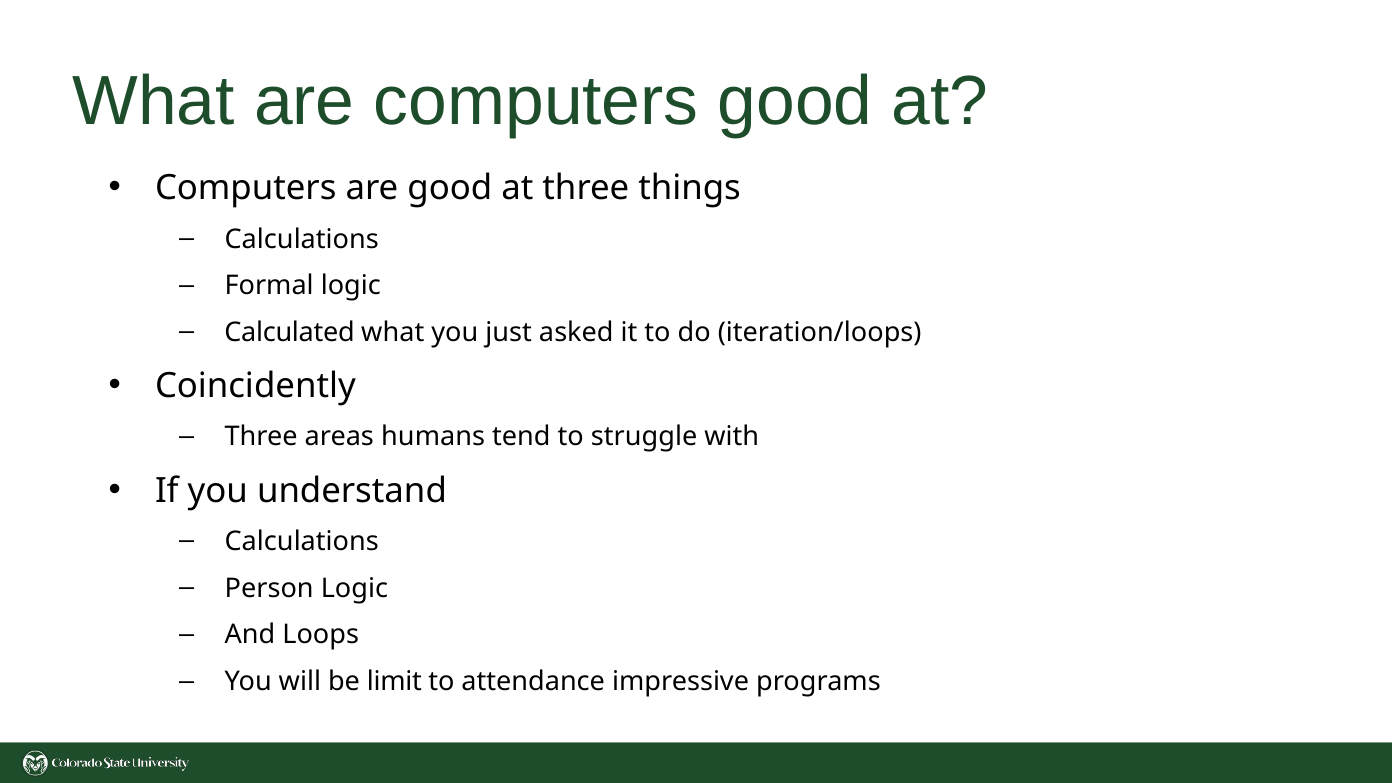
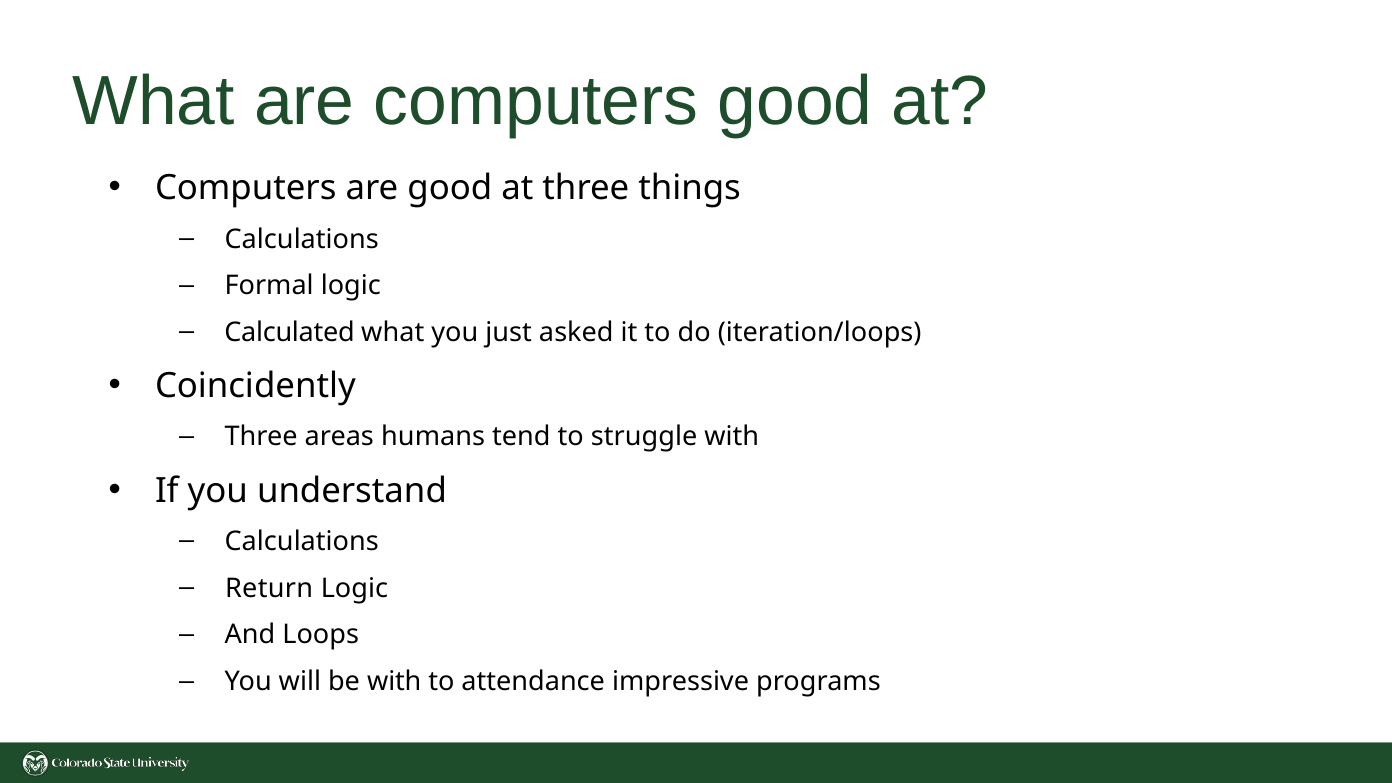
Person: Person -> Return
be limit: limit -> with
